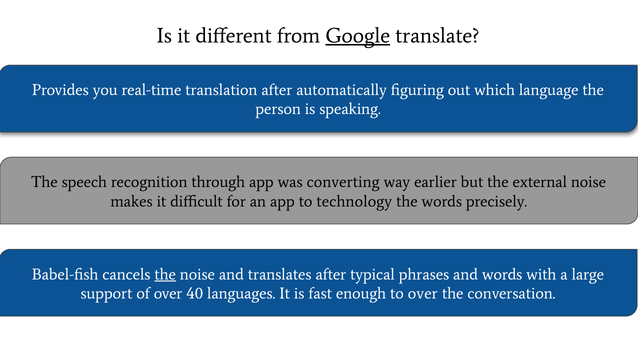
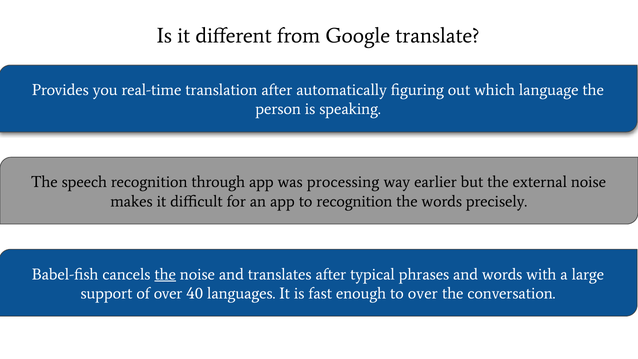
Google underline: present -> none
converting: converting -> processing
to technology: technology -> recognition
